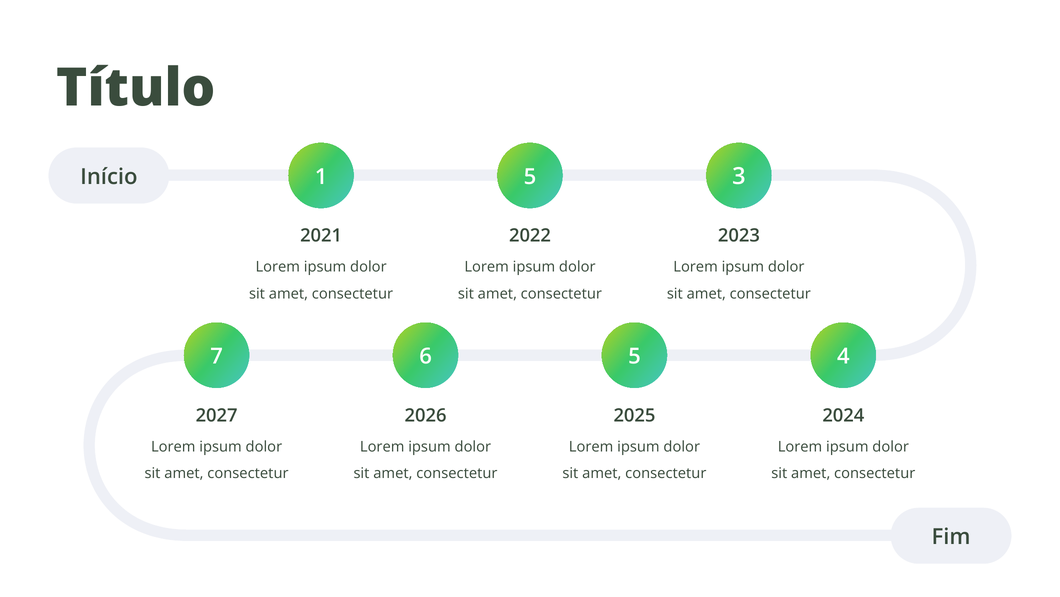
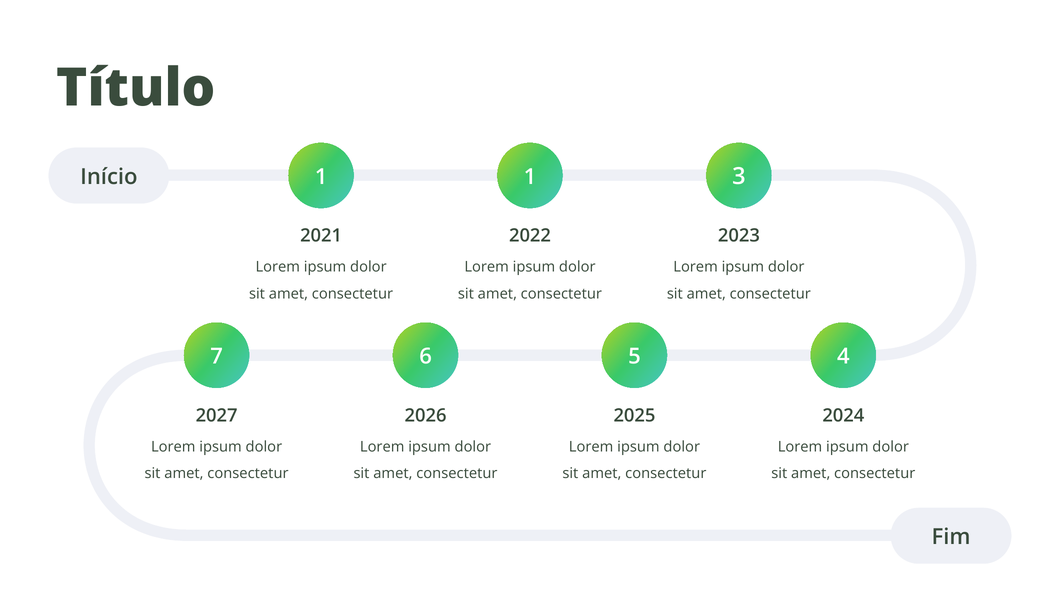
1 5: 5 -> 1
